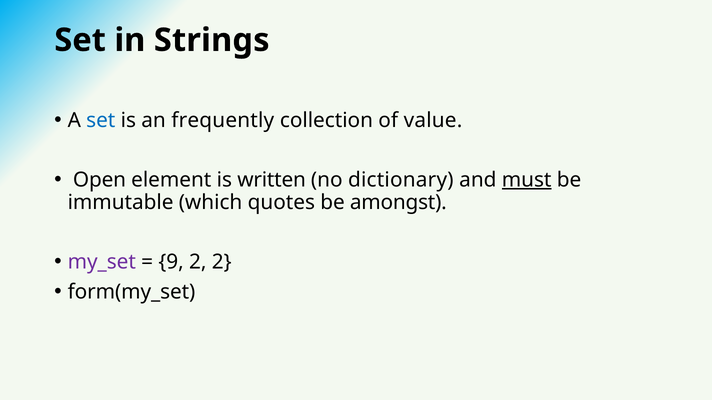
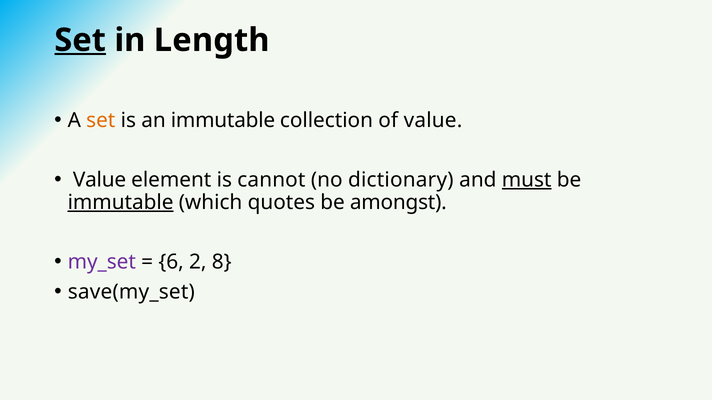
Set at (80, 40) underline: none -> present
Strings: Strings -> Length
set at (101, 120) colour: blue -> orange
an frequently: frequently -> immutable
Open at (99, 180): Open -> Value
written: written -> cannot
immutable at (121, 203) underline: none -> present
9: 9 -> 6
2 2: 2 -> 8
form(my_set: form(my_set -> save(my_set
